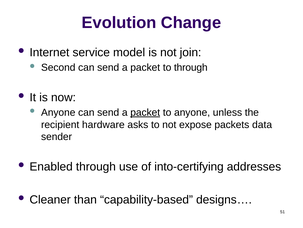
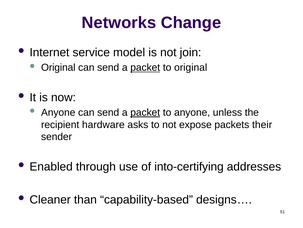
Evolution: Evolution -> Networks
Second at (58, 67): Second -> Original
packet at (145, 67) underline: none -> present
to through: through -> original
data: data -> their
